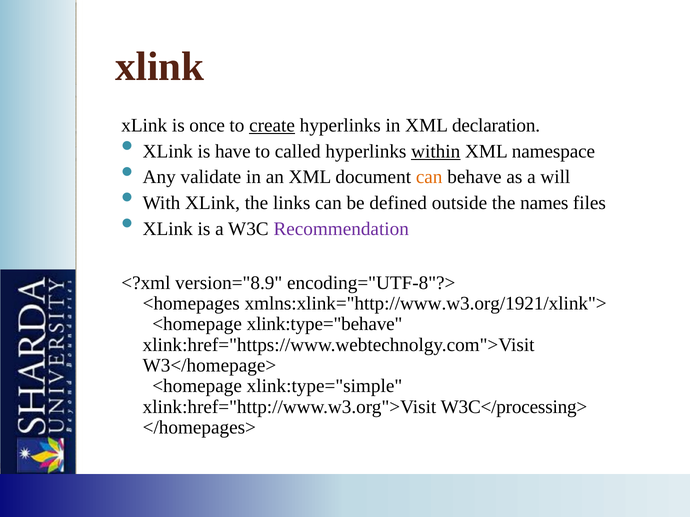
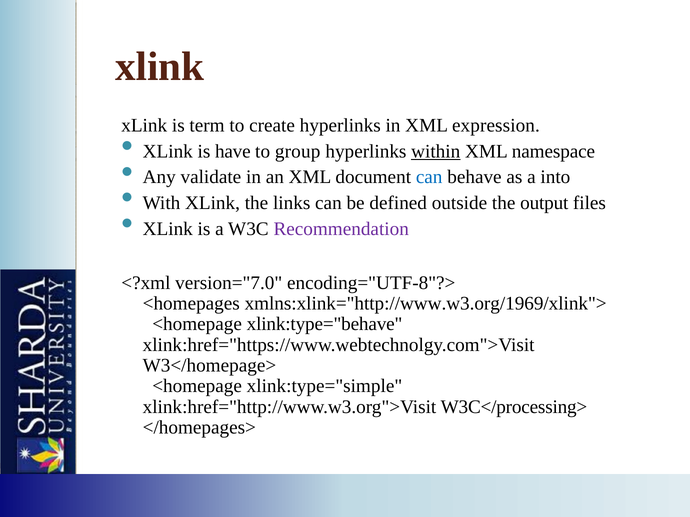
once: once -> term
create underline: present -> none
declaration: declaration -> expression
called: called -> group
can at (429, 177) colour: orange -> blue
will: will -> into
names: names -> output
version="8.9: version="8.9 -> version="7.0
xmlns:xlink="http://www.w3.org/1921/xlink">: xmlns:xlink="http://www.w3.org/1921/xlink"> -> xmlns:xlink="http://www.w3.org/1969/xlink">
